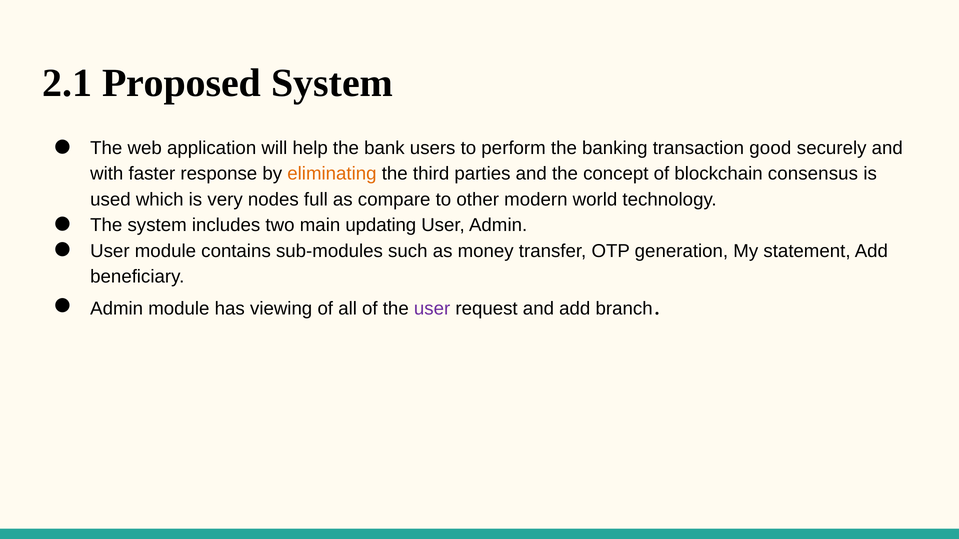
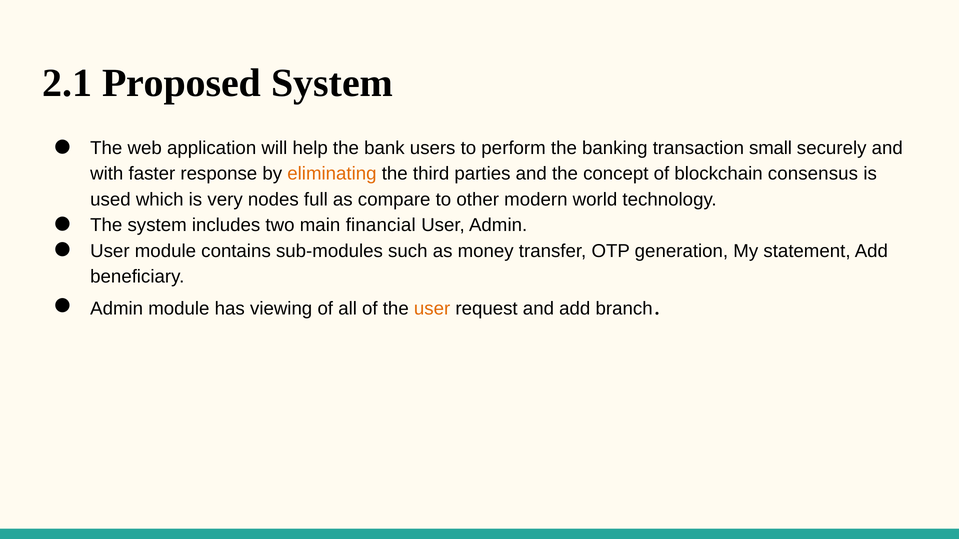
good: good -> small
updating: updating -> financial
user at (432, 309) colour: purple -> orange
